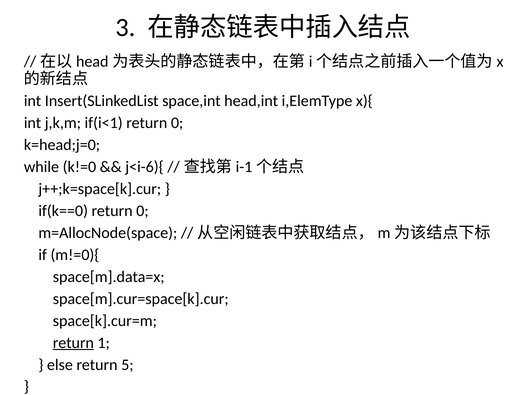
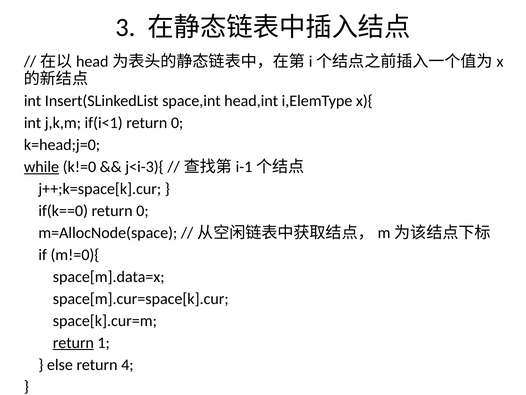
while underline: none -> present
j<i-6){: j<i-6){ -> j<i-3){
5: 5 -> 4
